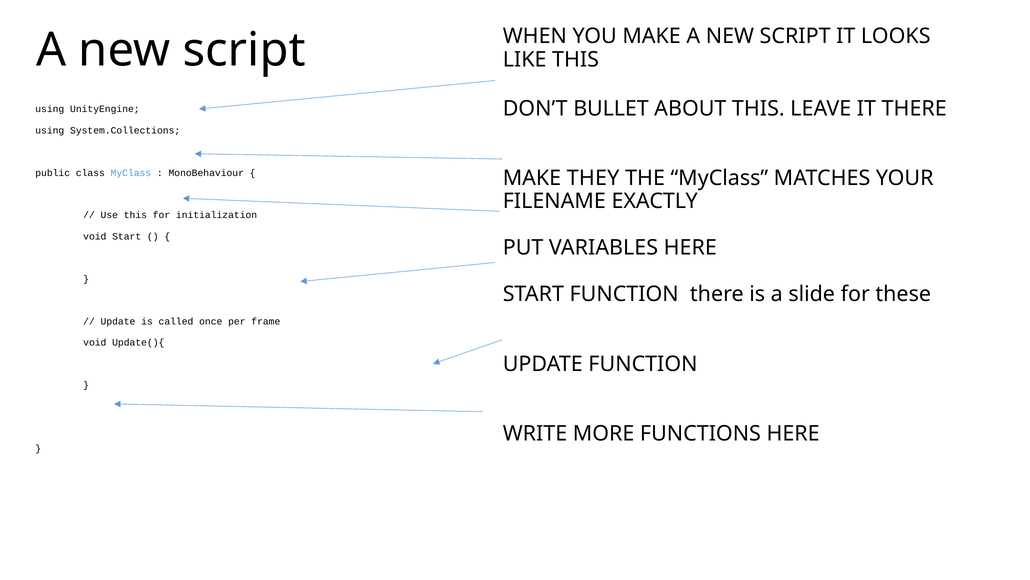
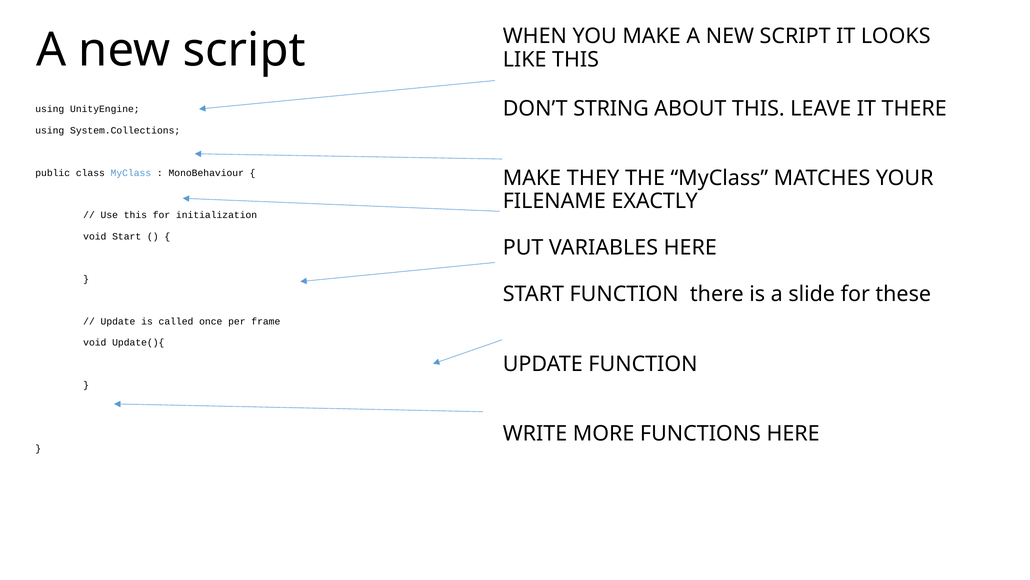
BULLET: BULLET -> STRING
